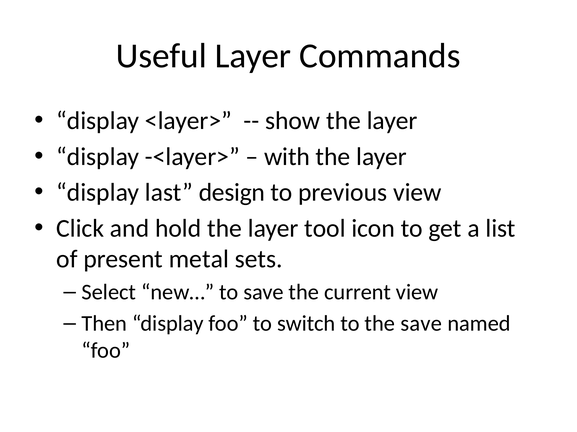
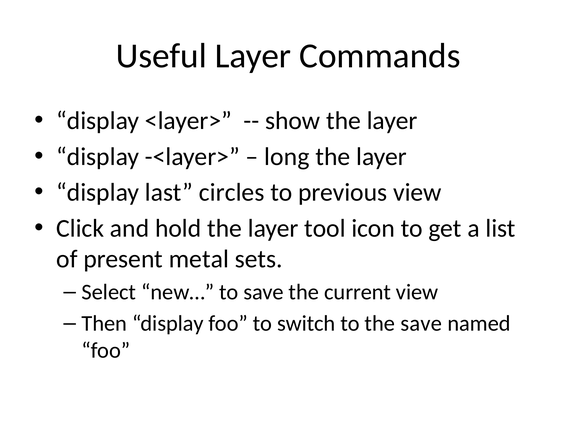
with: with -> long
design: design -> circles
